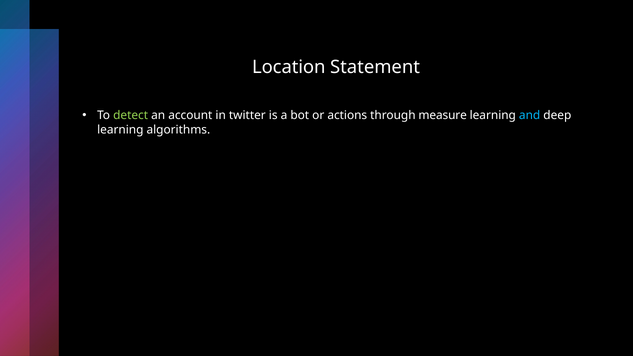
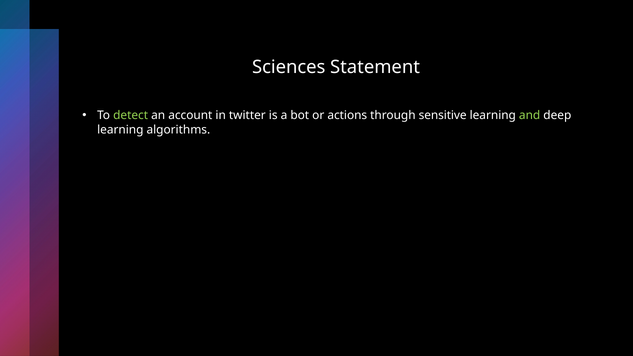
Location: Location -> Sciences
measure: measure -> sensitive
and colour: light blue -> light green
